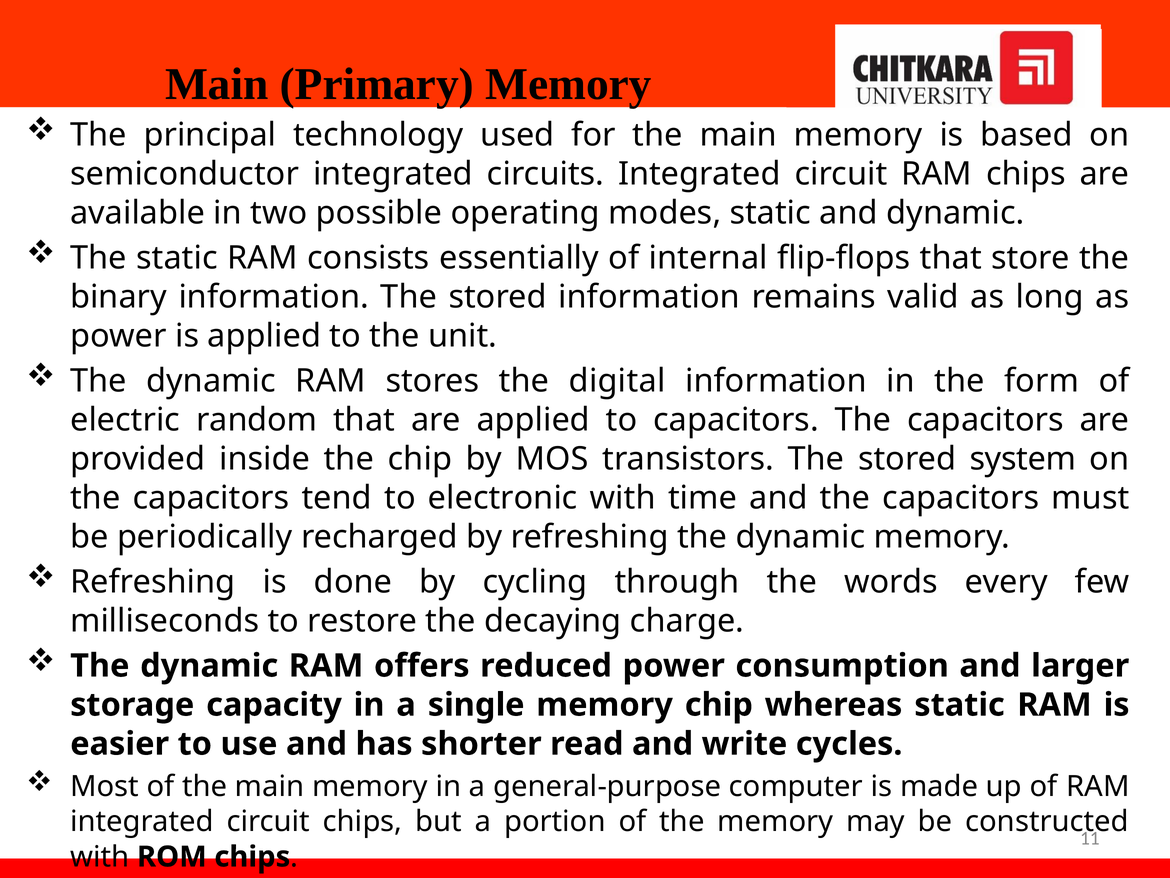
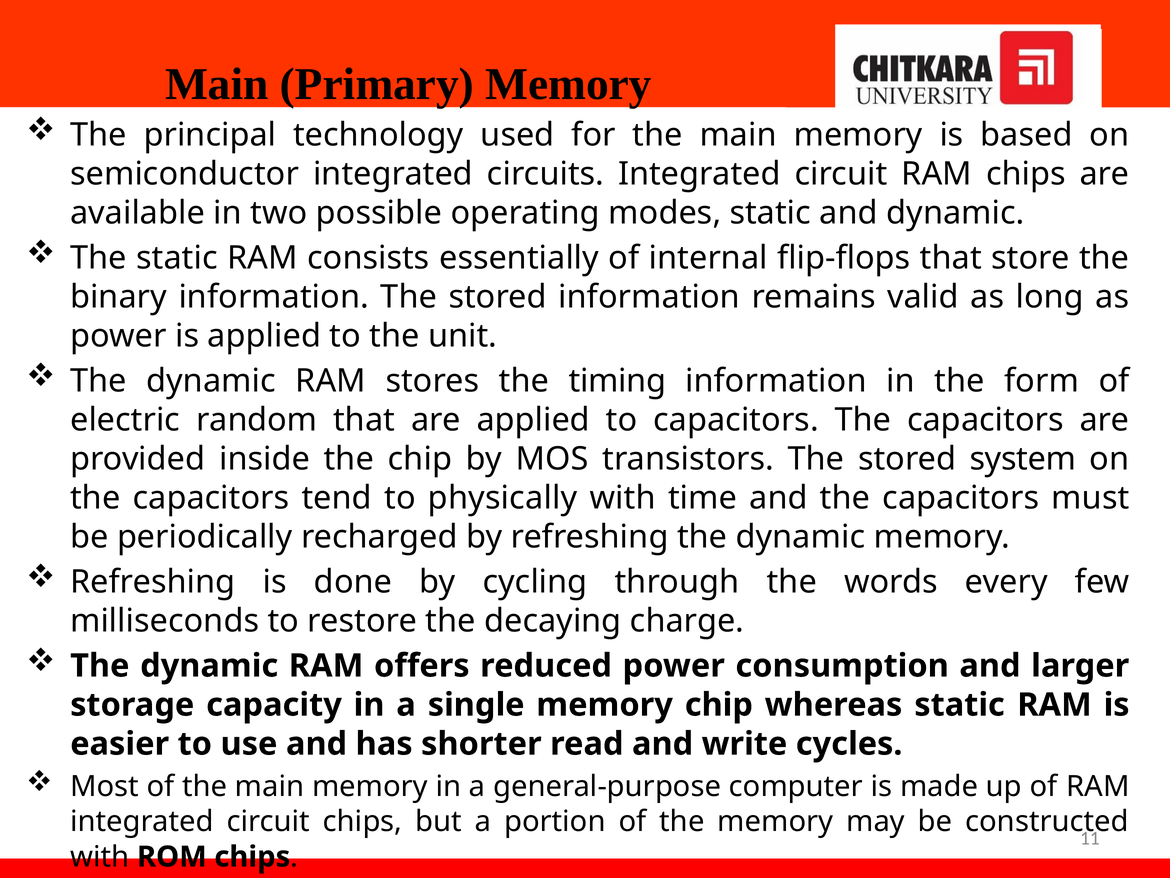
digital: digital -> timing
electronic: electronic -> physically
